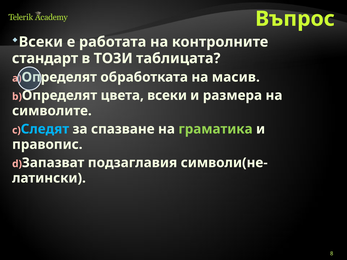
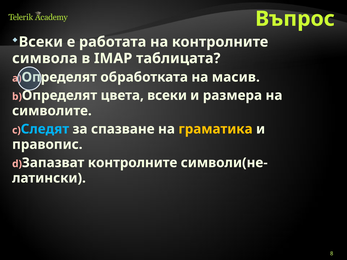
стандарт: стандарт -> символа
ТОЗИ: ТОЗИ -> IMAP
граматика colour: light green -> yellow
Запазват подзаглавия: подзаглавия -> контролните
